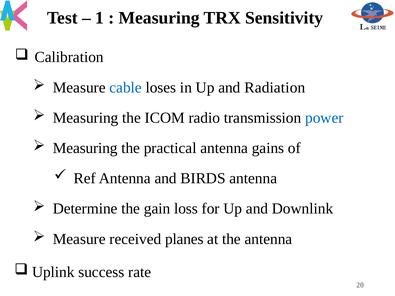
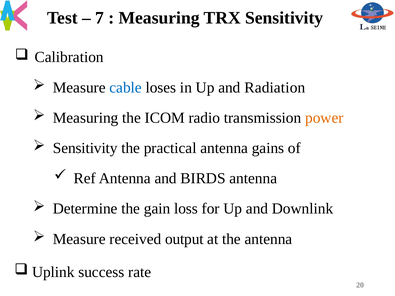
1: 1 -> 7
power colour: blue -> orange
Measuring at (85, 148): Measuring -> Sensitivity
planes: planes -> output
